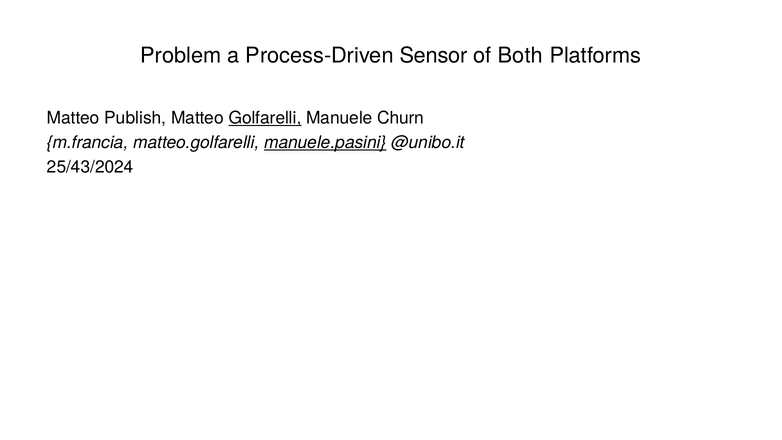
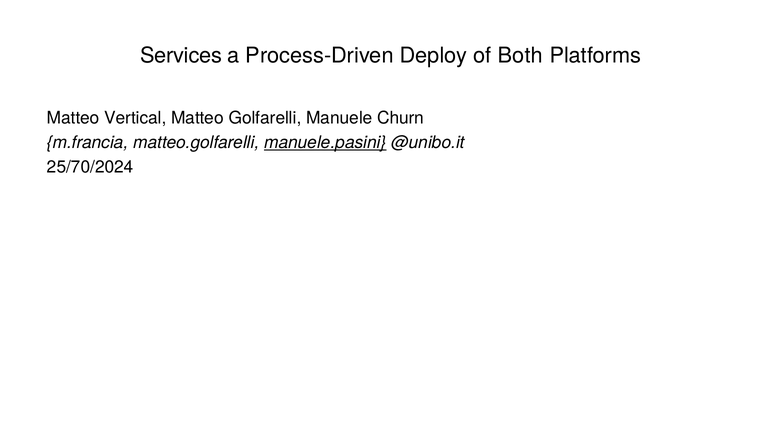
Problem: Problem -> Services
Sensor: Sensor -> Deploy
Publish: Publish -> Vertical
Golfarelli underline: present -> none
25/43/2024: 25/43/2024 -> 25/70/2024
